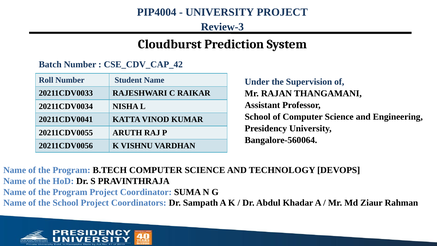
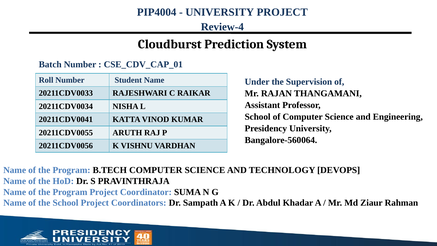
Review-3: Review-3 -> Review-4
CSE_CDV_CAP_42: CSE_CDV_CAP_42 -> CSE_CDV_CAP_01
